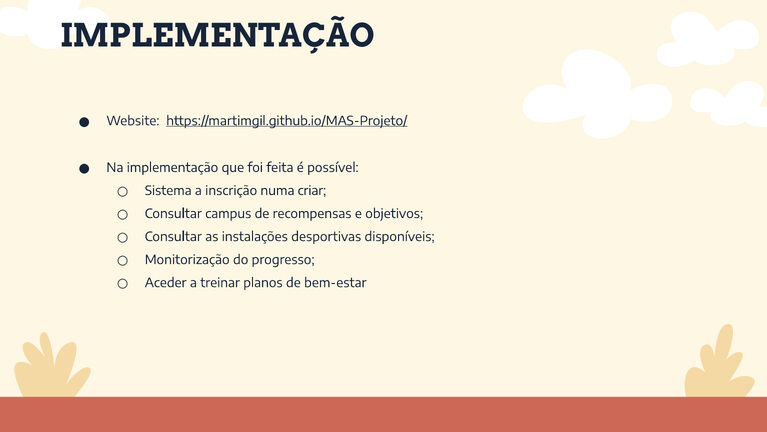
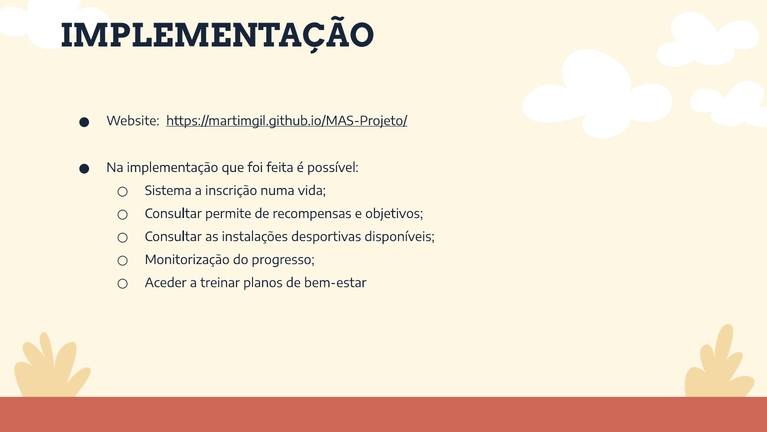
criar: criar -> vida
campus: campus -> permite
